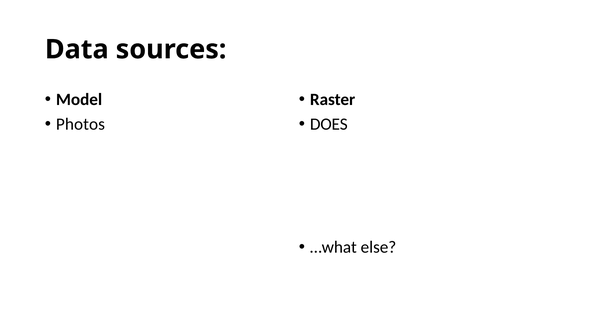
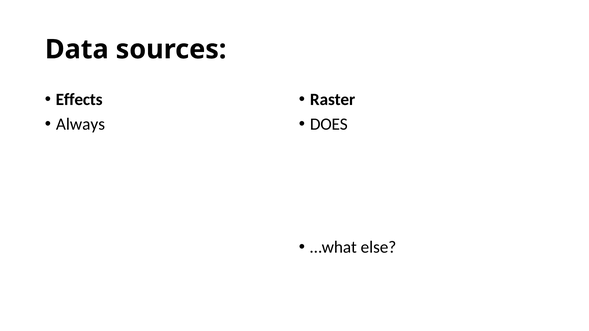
Model: Model -> Effects
Photos: Photos -> Always
